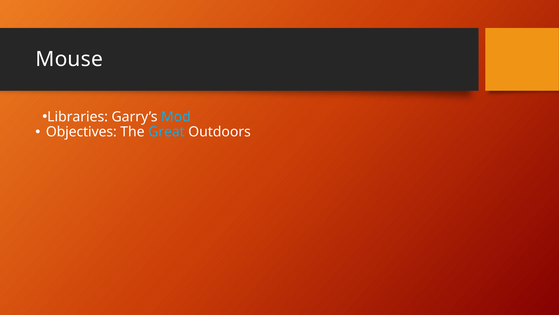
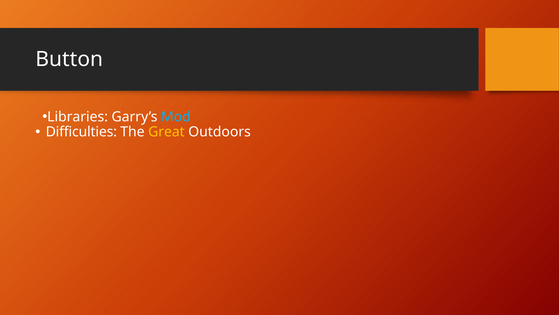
Mouse: Mouse -> Button
Objectives: Objectives -> Difficulties
Great colour: light blue -> yellow
